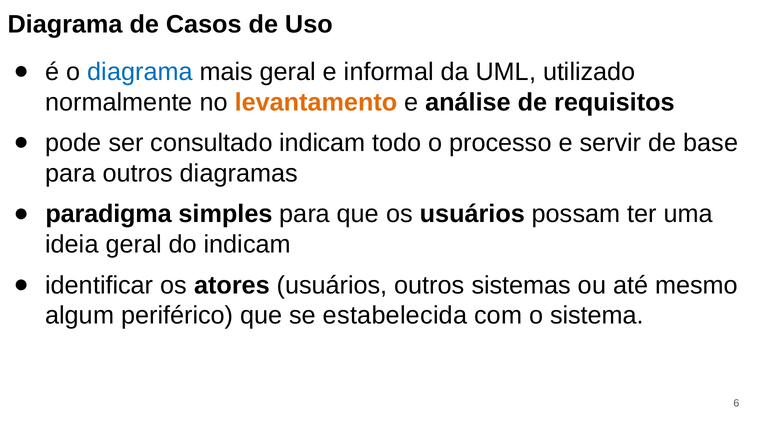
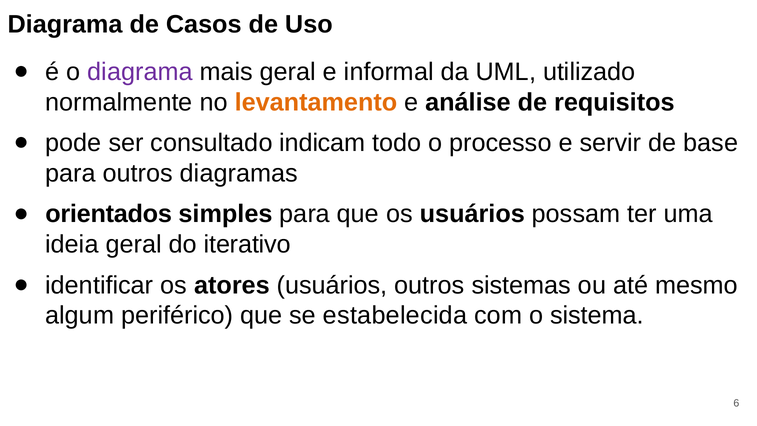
diagrama at (140, 72) colour: blue -> purple
paradigma: paradigma -> orientados
do indicam: indicam -> iterativo
